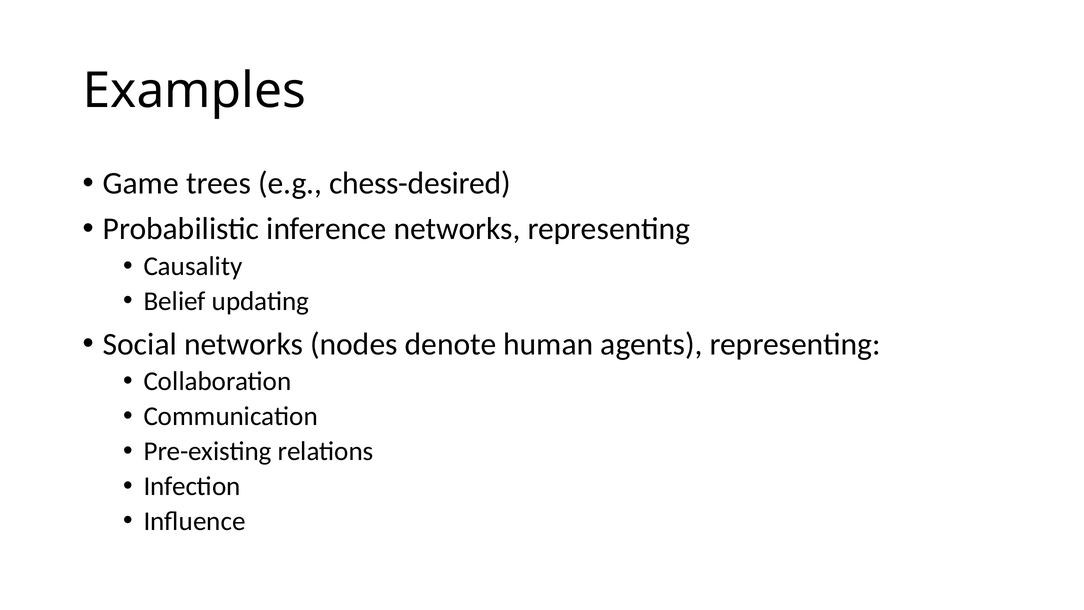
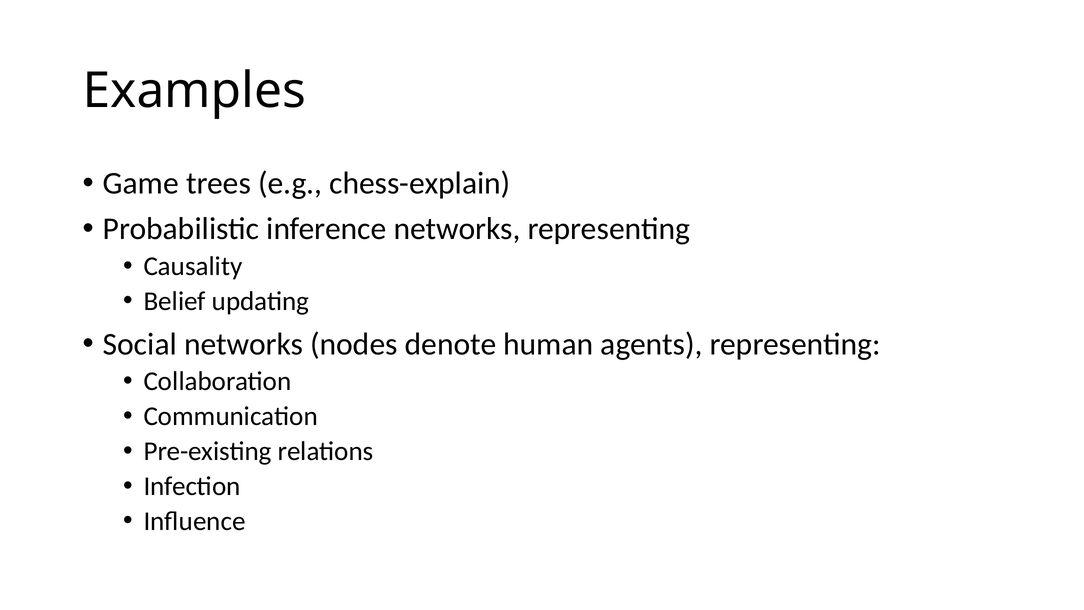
chess-desired: chess-desired -> chess-explain
